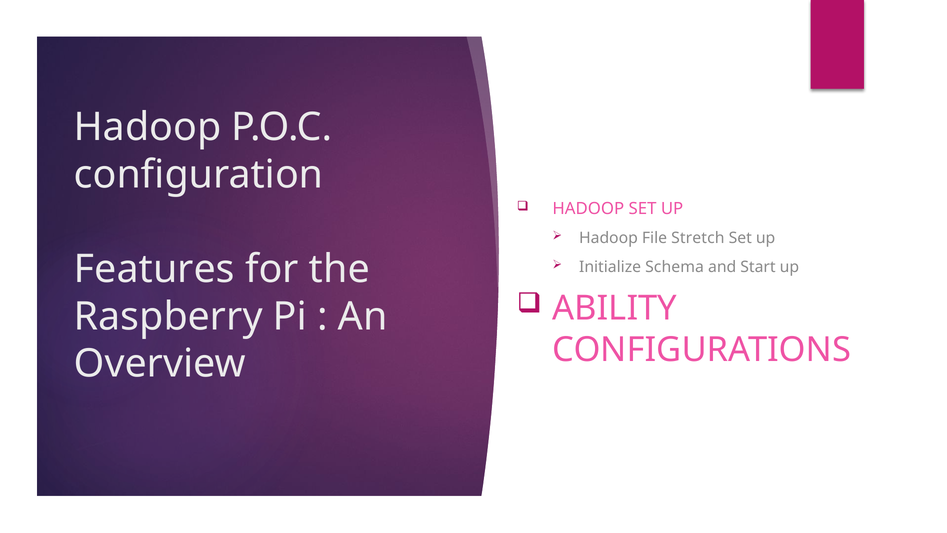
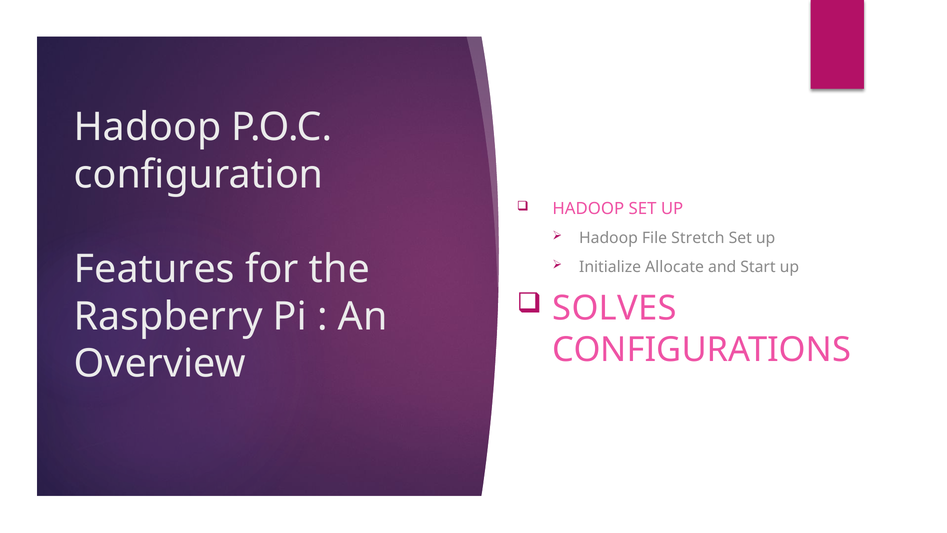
Schema: Schema -> Allocate
ABILITY: ABILITY -> SOLVES
